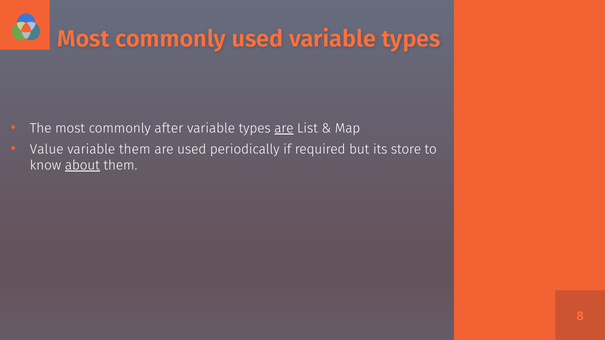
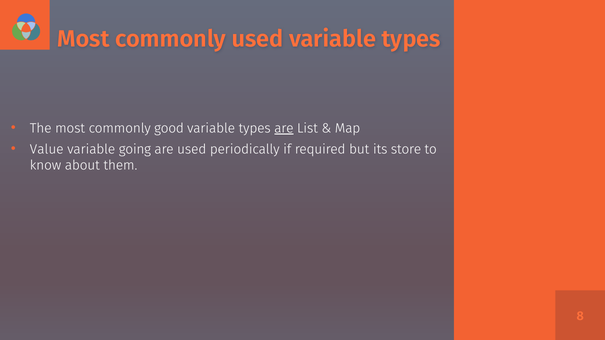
after: after -> good
variable them: them -> going
about underline: present -> none
